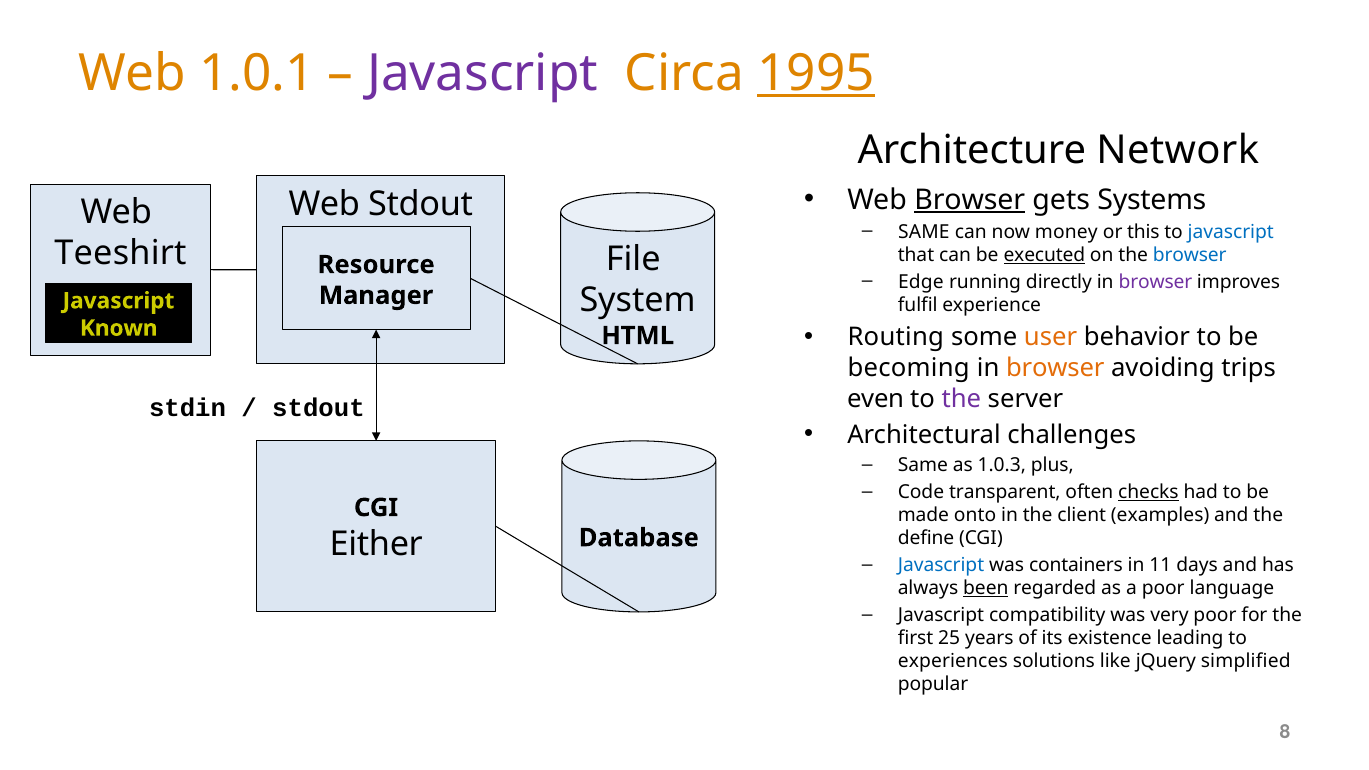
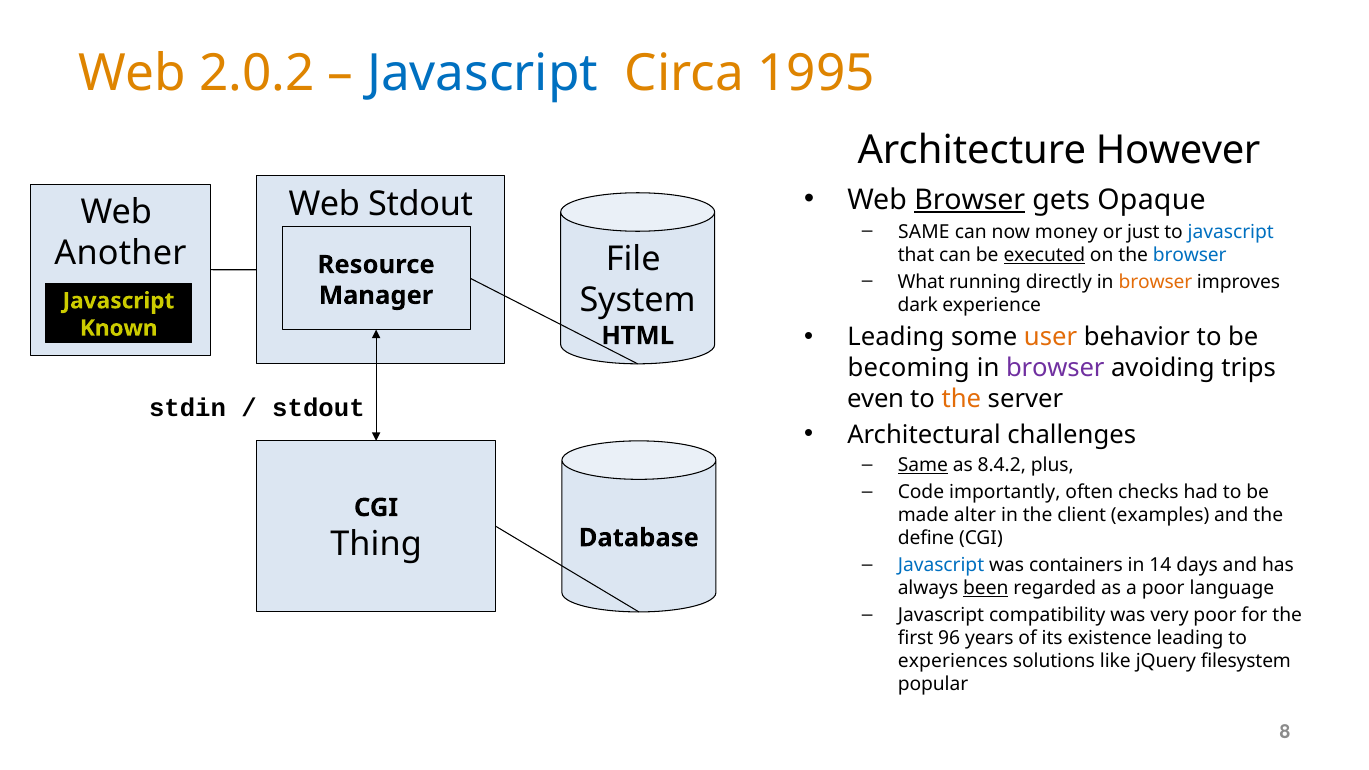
1.0.1: 1.0.1 -> 2.0.2
Javascript at (483, 74) colour: purple -> blue
1995 underline: present -> none
Network: Network -> However
Systems: Systems -> Opaque
this: this -> just
Teeshirt: Teeshirt -> Another
Edge: Edge -> What
browser at (1155, 282) colour: purple -> orange
fulfil: fulfil -> dark
Routing at (896, 337): Routing -> Leading
browser at (1055, 368) colour: orange -> purple
the at (961, 399) colour: purple -> orange
Same at (923, 465) underline: none -> present
1.0.3: 1.0.3 -> 8.4.2
transparent: transparent -> importantly
checks underline: present -> none
onto: onto -> alter
Either: Either -> Thing
11: 11 -> 14
25: 25 -> 96
simplified: simplified -> filesystem
